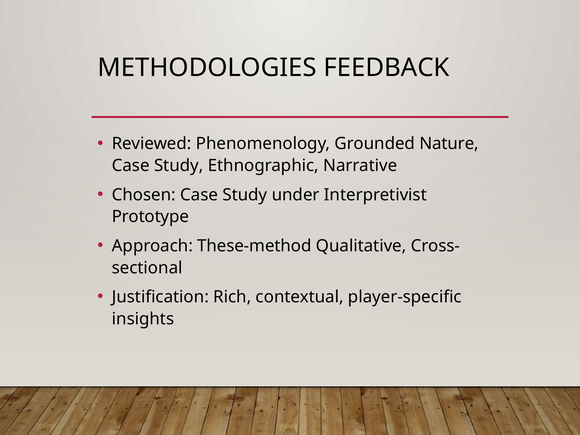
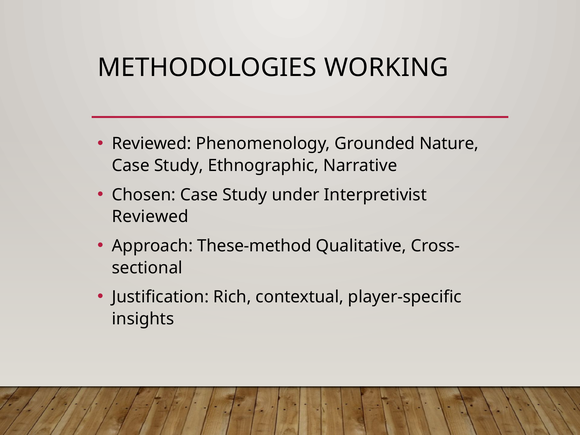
FEEDBACK: FEEDBACK -> WORKING
Prototype at (150, 217): Prototype -> Reviewed
